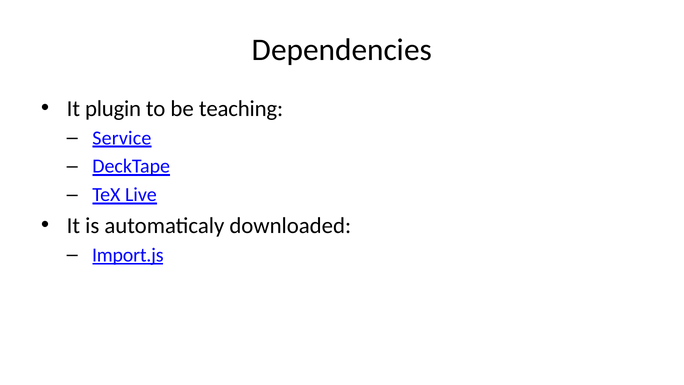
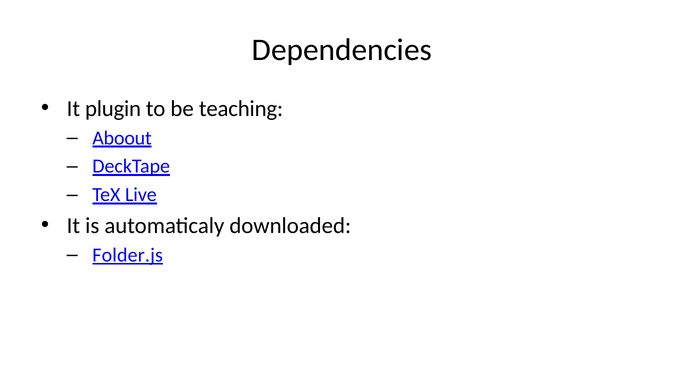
Service: Service -> Aboout
Import.js: Import.js -> Folder.js
